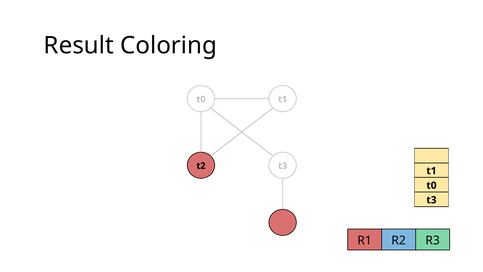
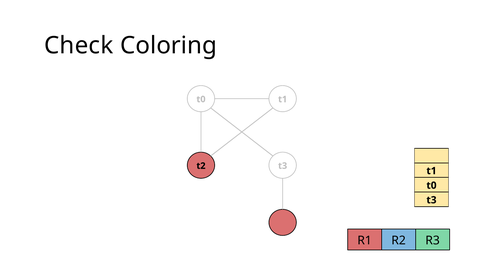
Result: Result -> Check
